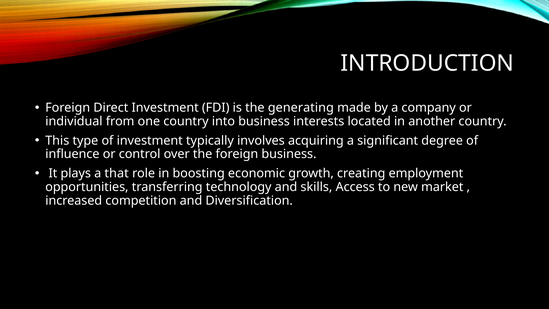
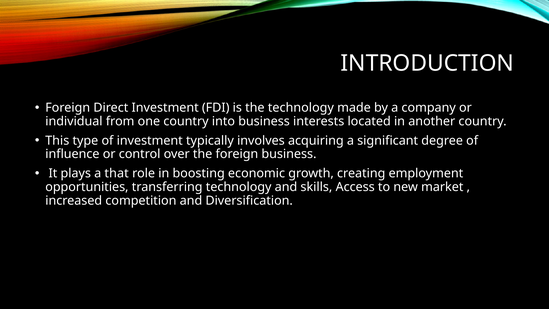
the generating: generating -> technology
